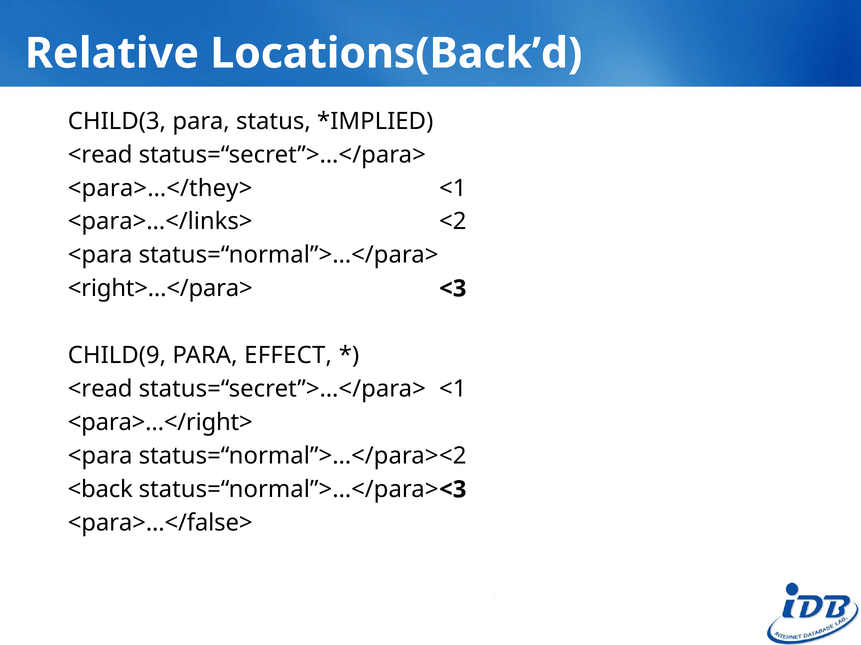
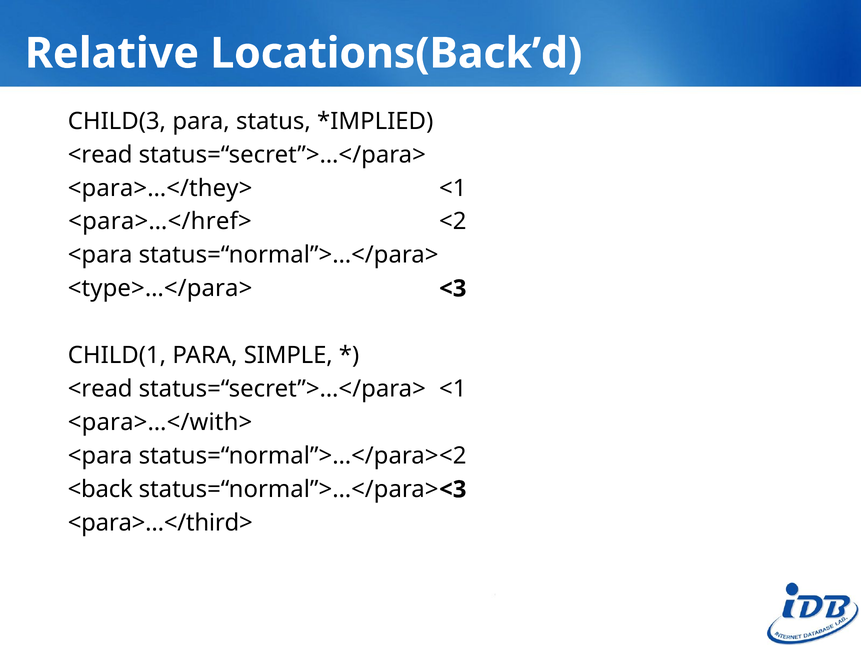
<para>…</links>: <para>…</links> -> <para>…</href>
<right>…</para>: <right>…</para> -> <type>…</para>
CHILD(9: CHILD(9 -> CHILD(1
EFFECT: EFFECT -> SIMPLE
<para>…</right>: <para>…</right> -> <para>…</with>
<para>…</false>: <para>…</false> -> <para>…</third>
